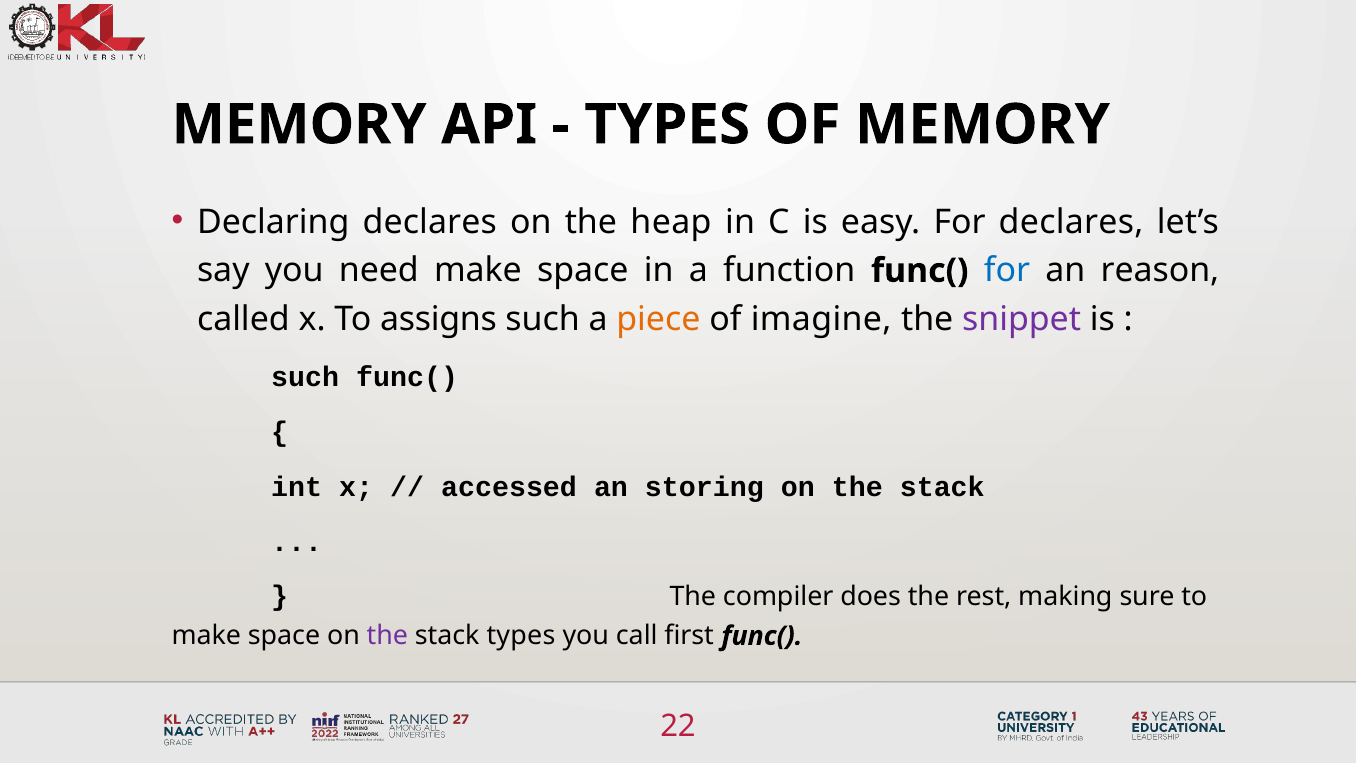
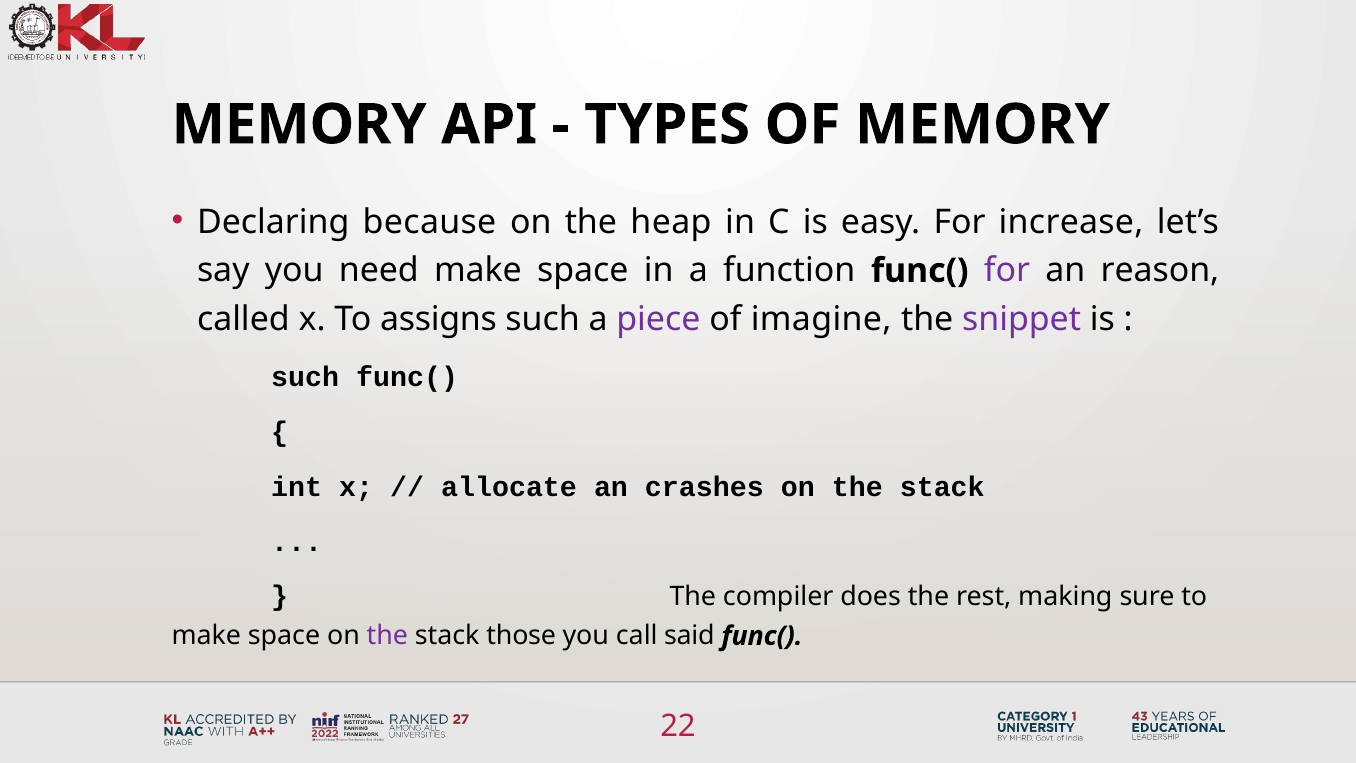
Declaring declares: declares -> because
For declares: declares -> increase
for at (1007, 271) colour: blue -> purple
piece colour: orange -> purple
accessed: accessed -> allocate
storing: storing -> crashes
stack types: types -> those
first: first -> said
